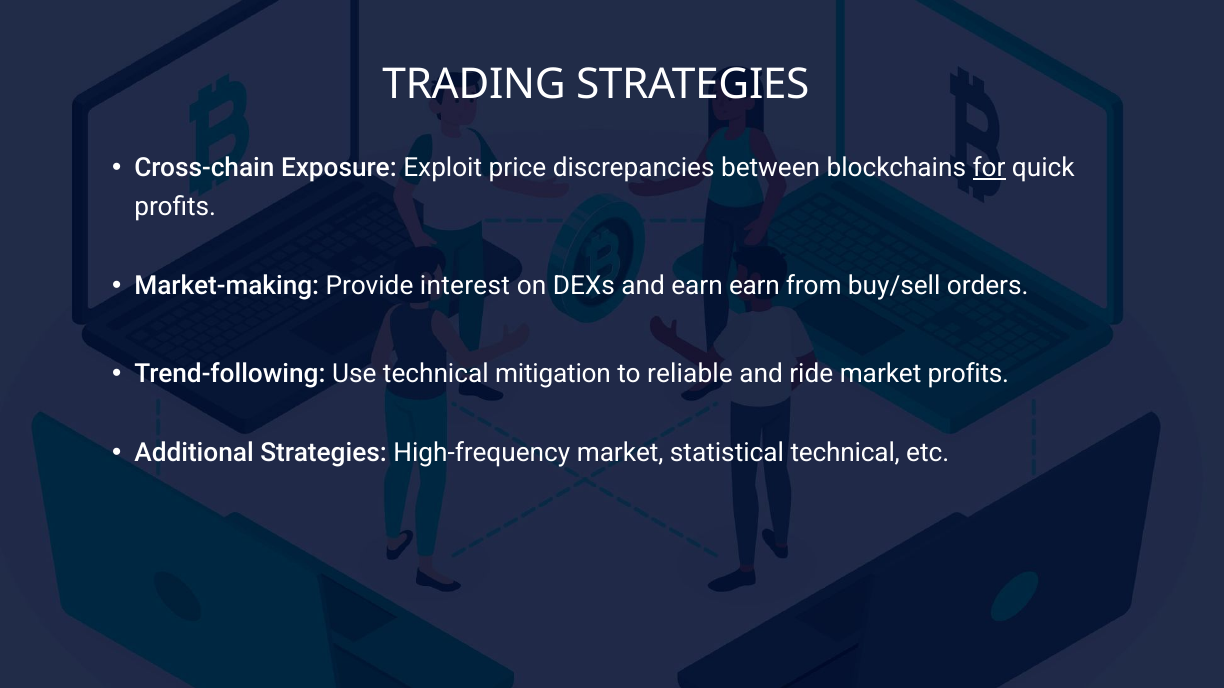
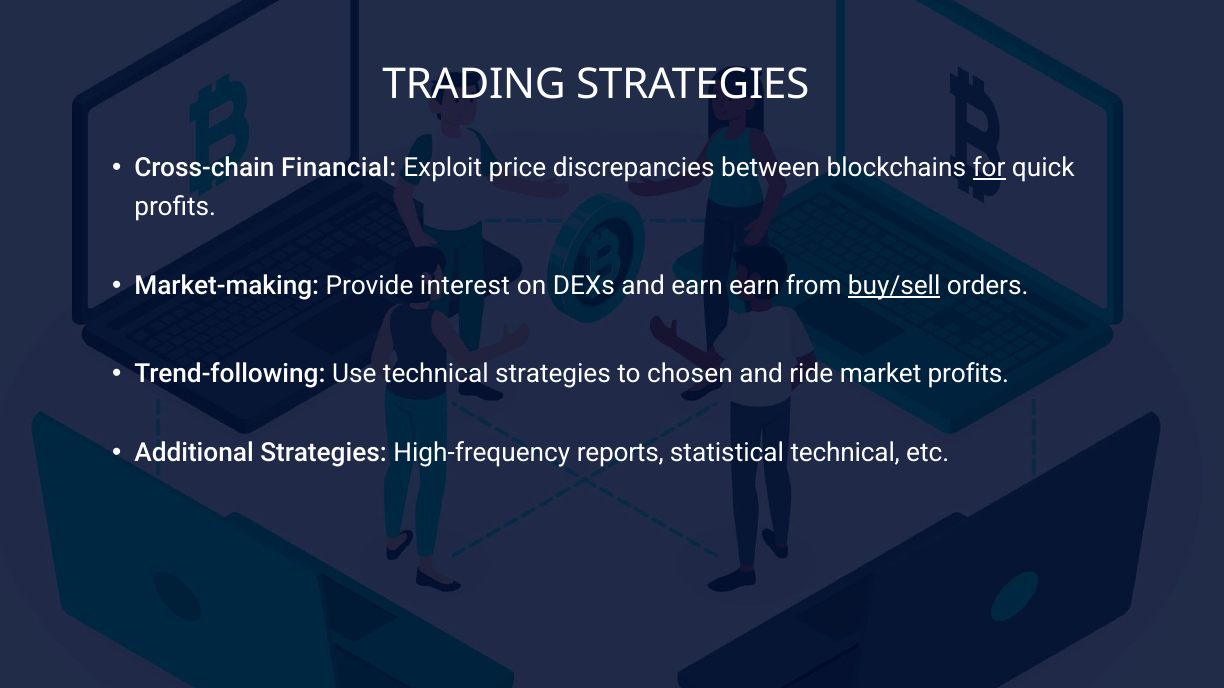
Exposure: Exposure -> Financial
buy/sell underline: none -> present
technical mitigation: mitigation -> strategies
reliable: reliable -> chosen
High-frequency market: market -> reports
